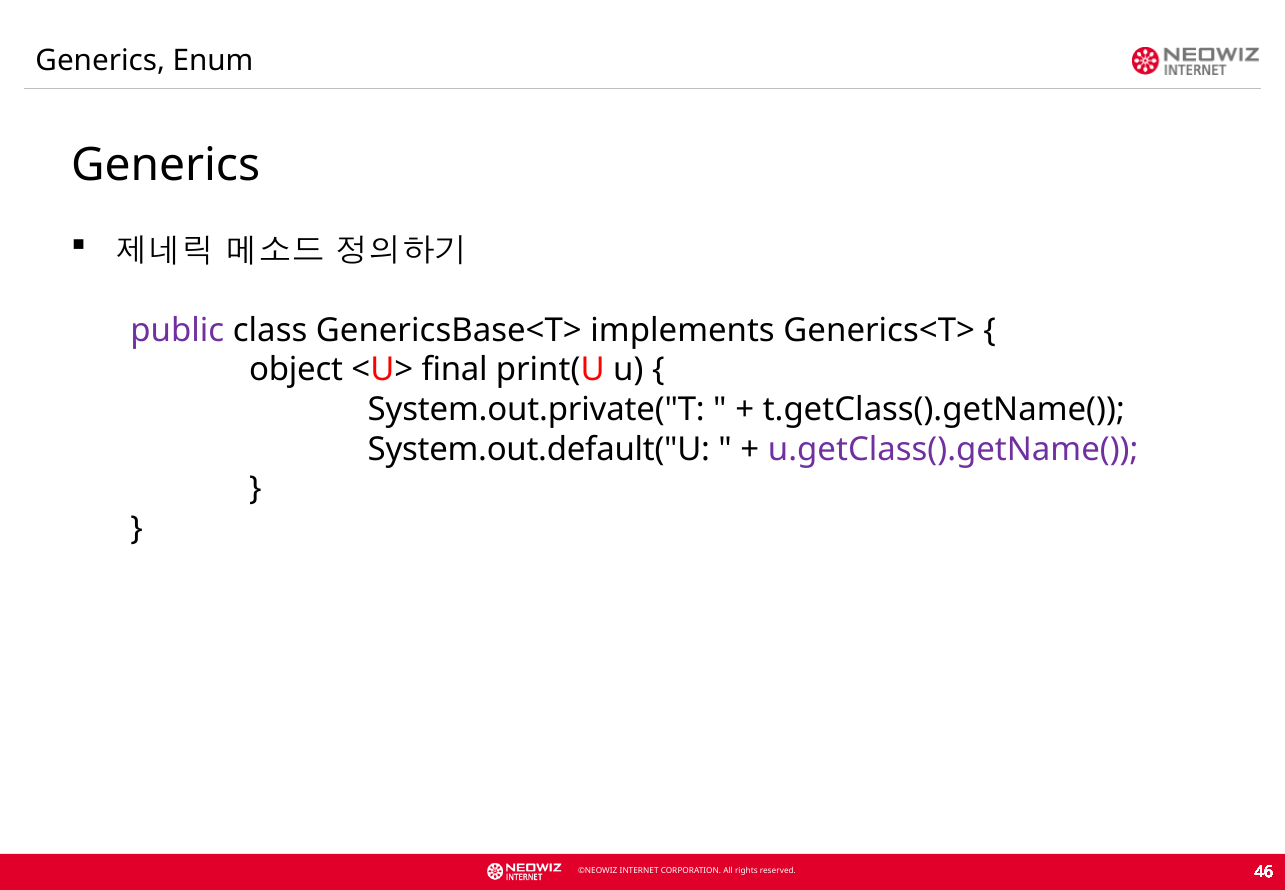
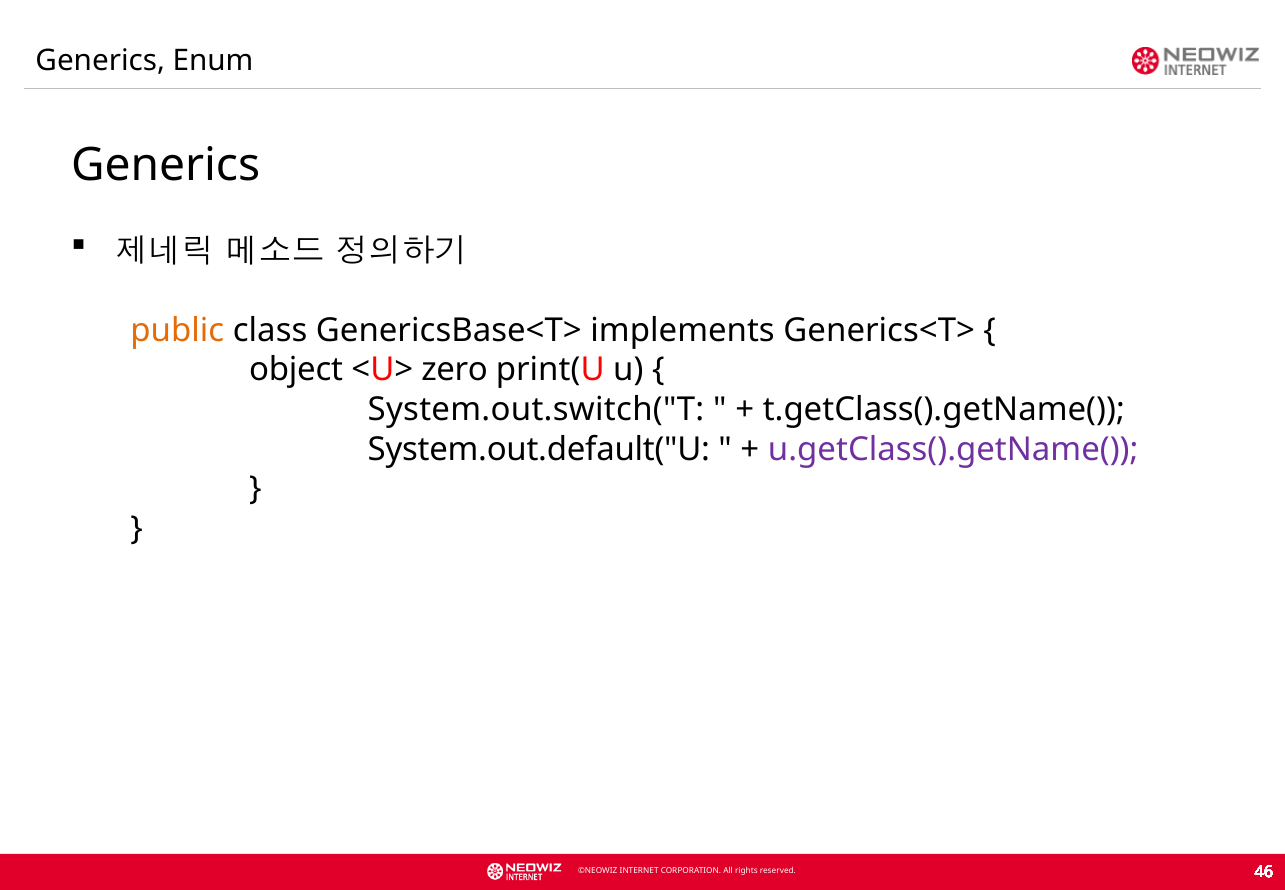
public colour: purple -> orange
final: final -> zero
System.out.private("T: System.out.private("T -> System.out.switch("T
